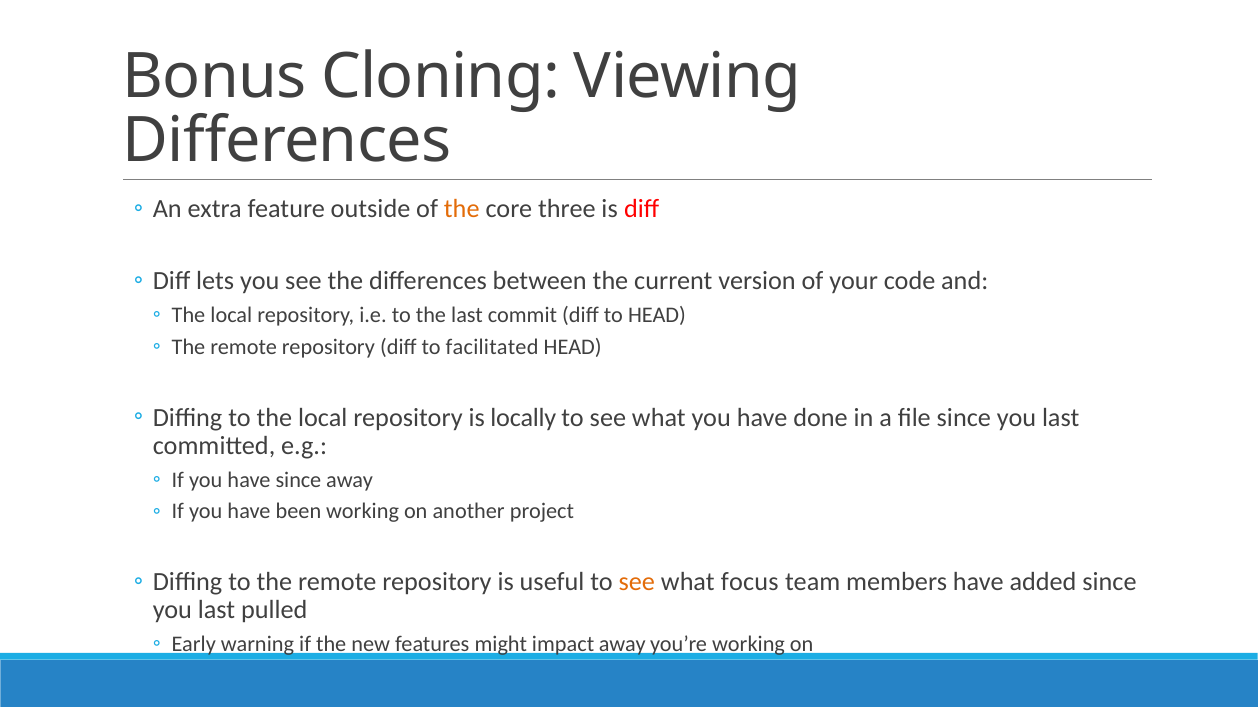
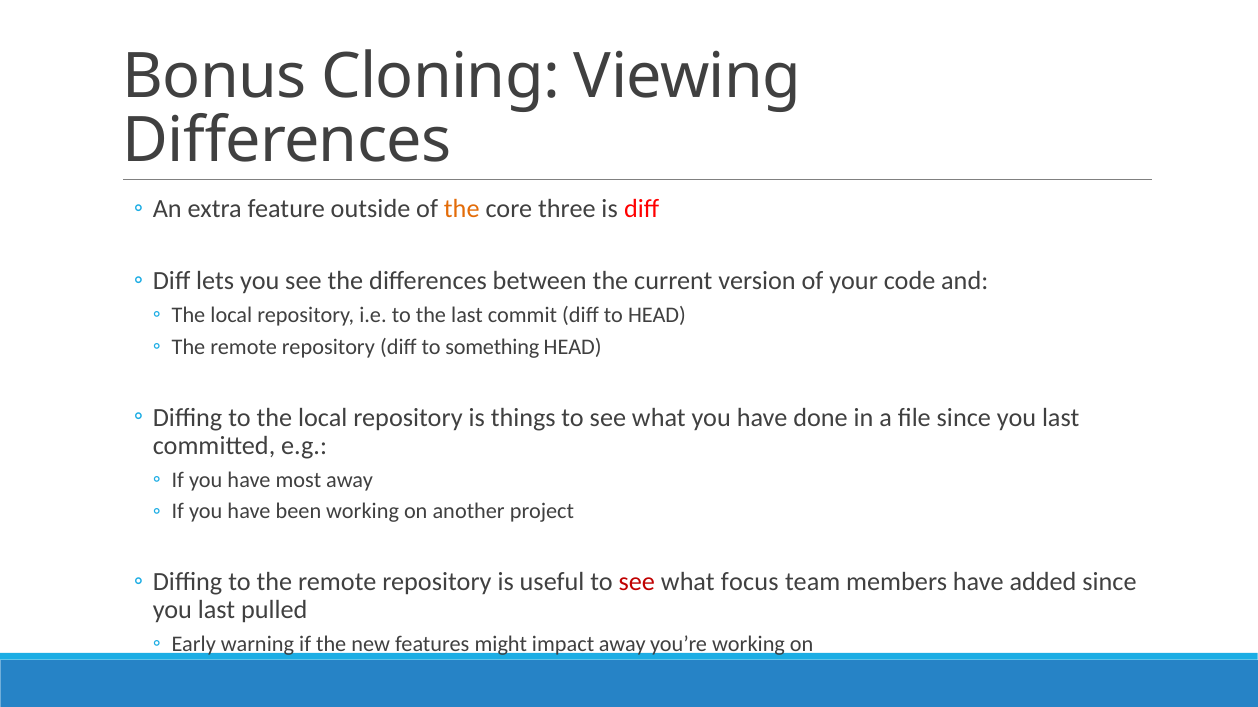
facilitated: facilitated -> something
locally: locally -> things
have since: since -> most
see at (637, 582) colour: orange -> red
